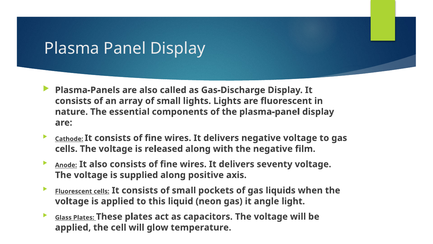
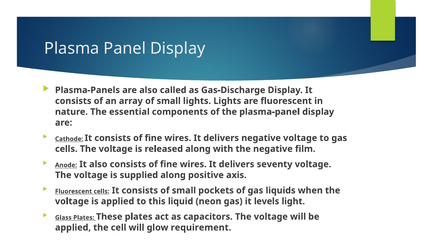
angle: angle -> levels
temperature: temperature -> requirement
